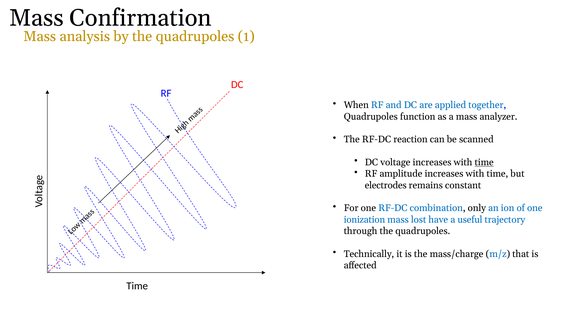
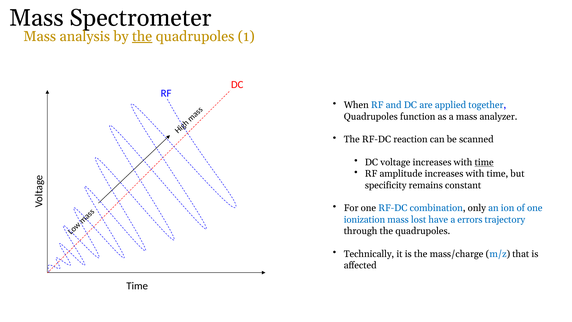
Confirmation: Confirmation -> Spectrometer
the at (142, 36) underline: none -> present
electrodes: electrodes -> specificity
useful: useful -> errors
